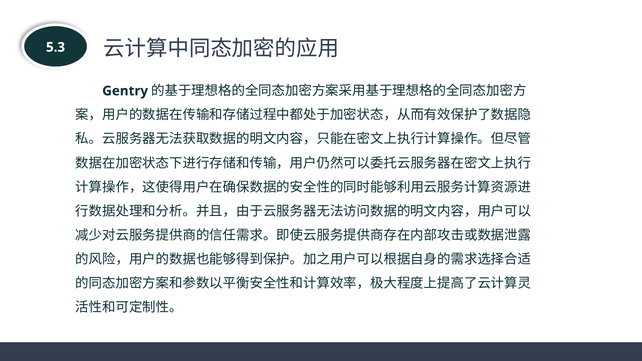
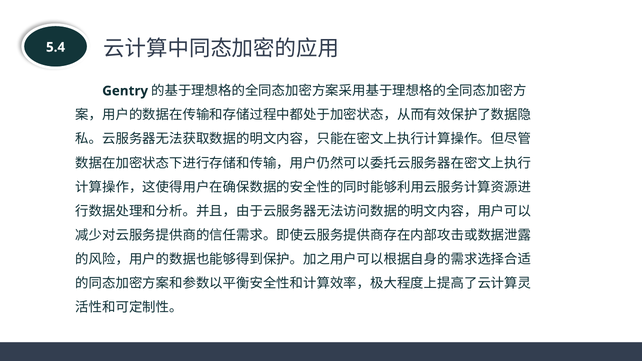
5.3: 5.3 -> 5.4
